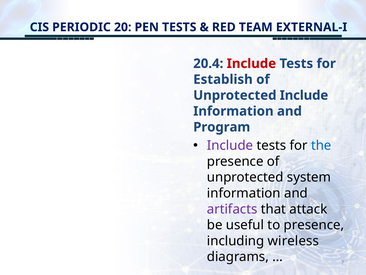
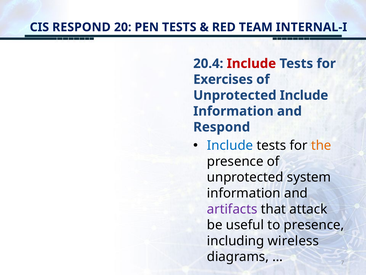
CIS PERIODIC: PERIODIC -> RESPOND
EXTERNAL-I: EXTERNAL-I -> INTERNAL-I
Establish: Establish -> Exercises
Program at (222, 127): Program -> Respond
Include at (230, 145) colour: purple -> blue
the colour: blue -> orange
